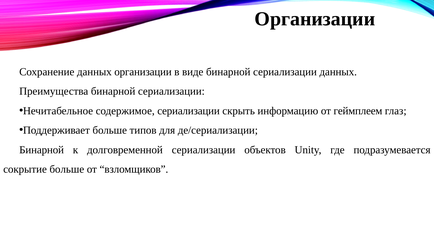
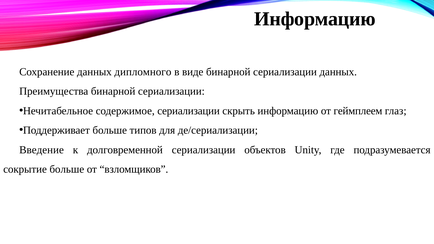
Организации at (315, 19): Организации -> Информацию
данных организации: организации -> дипломного
Бинарной at (42, 150): Бинарной -> Введение
